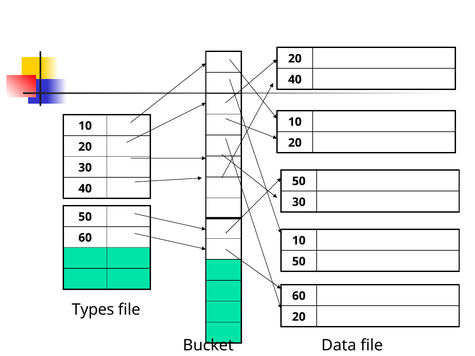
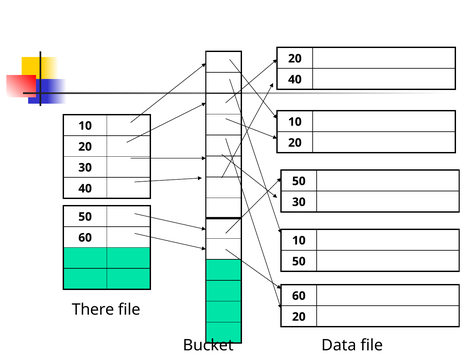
Types: Types -> There
